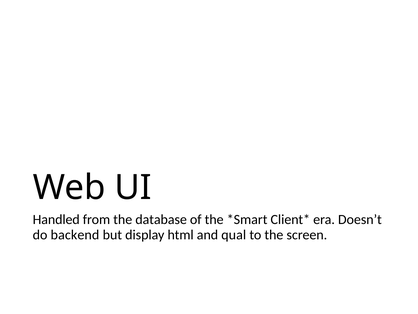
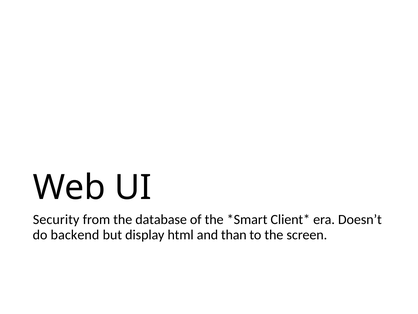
Handled: Handled -> Security
qual: qual -> than
